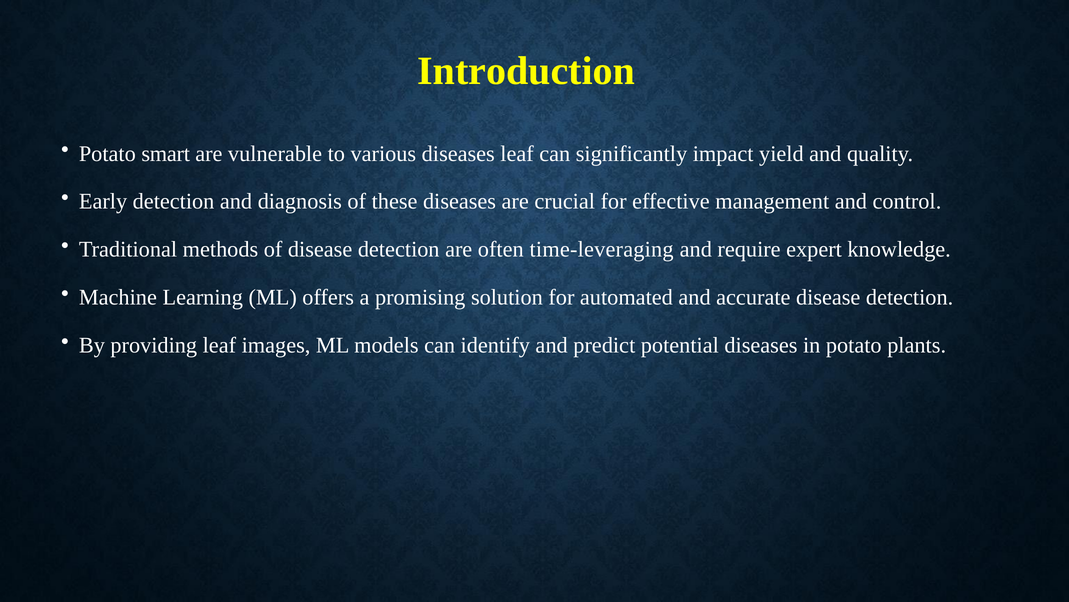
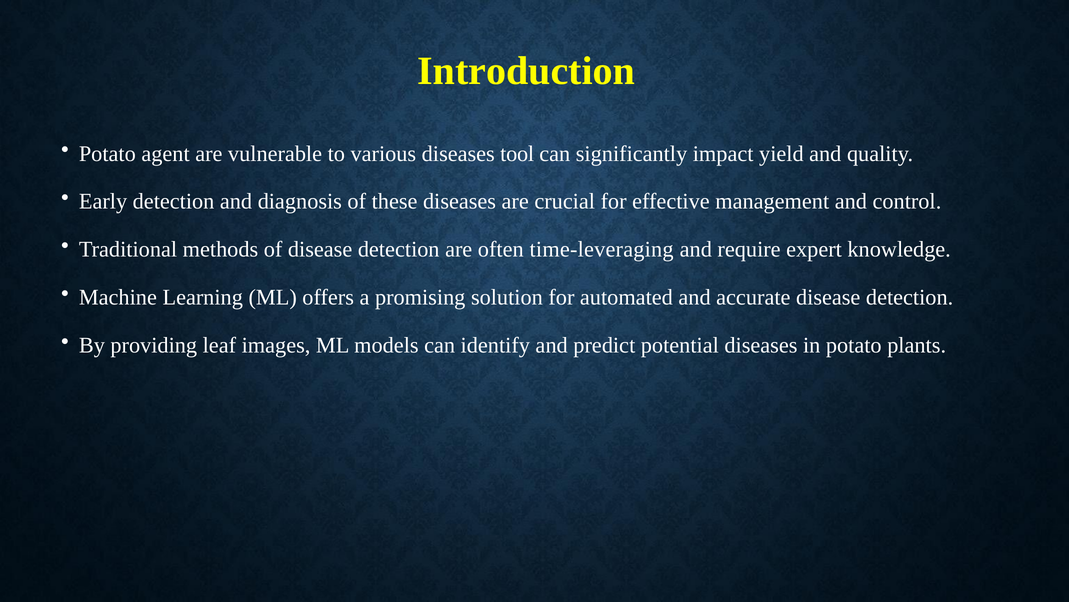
smart: smart -> agent
diseases leaf: leaf -> tool
